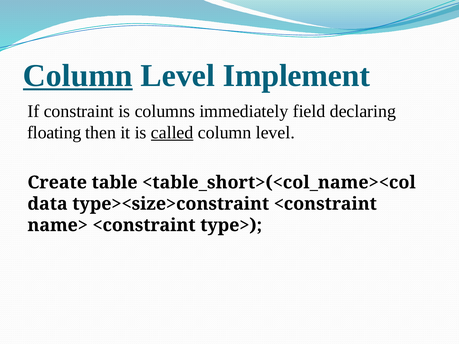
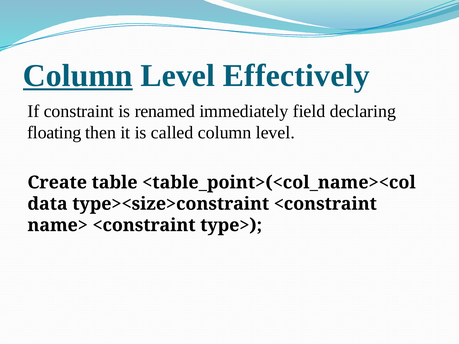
Implement: Implement -> Effectively
columns: columns -> renamed
called underline: present -> none
<table_short>(<col_name><col: <table_short>(<col_name><col -> <table_point>(<col_name><col
